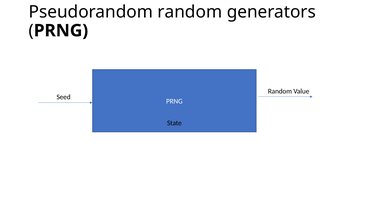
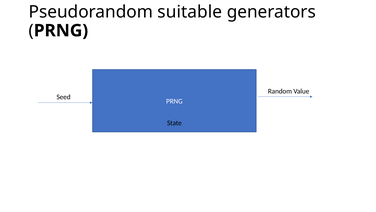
Pseudorandom random: random -> suitable
